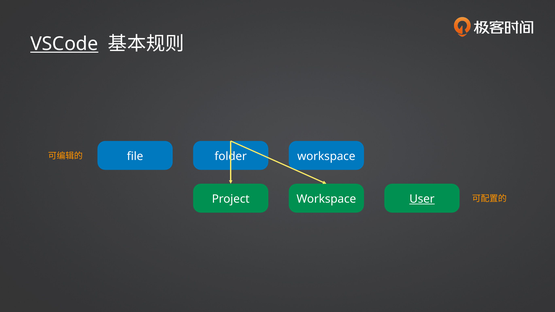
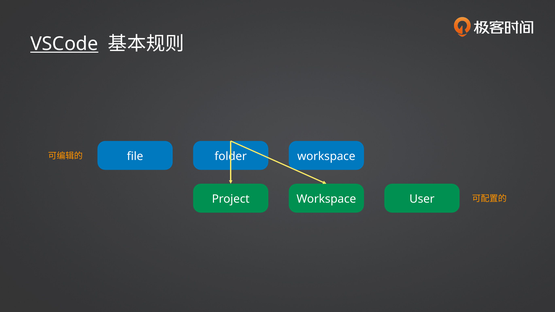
User underline: present -> none
